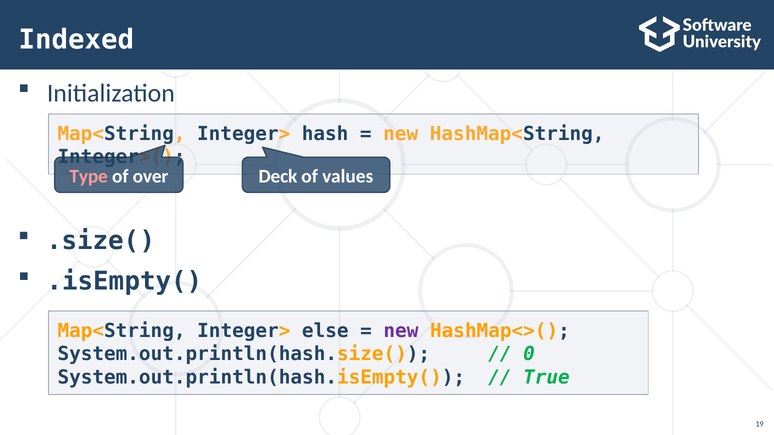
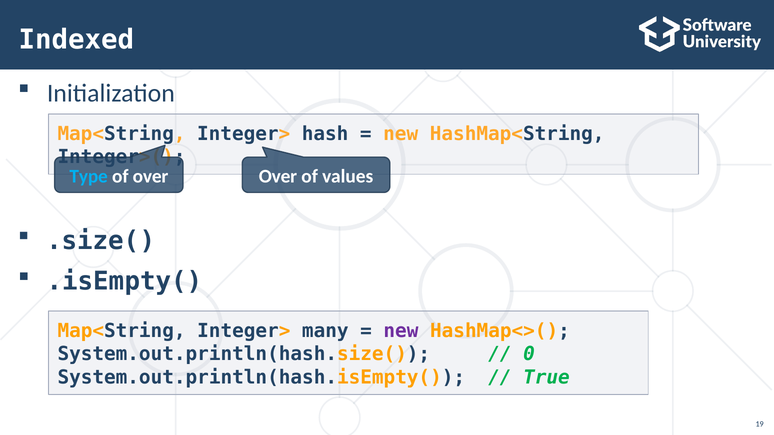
Type colour: pink -> light blue
Deck at (278, 176): Deck -> Over
else: else -> many
